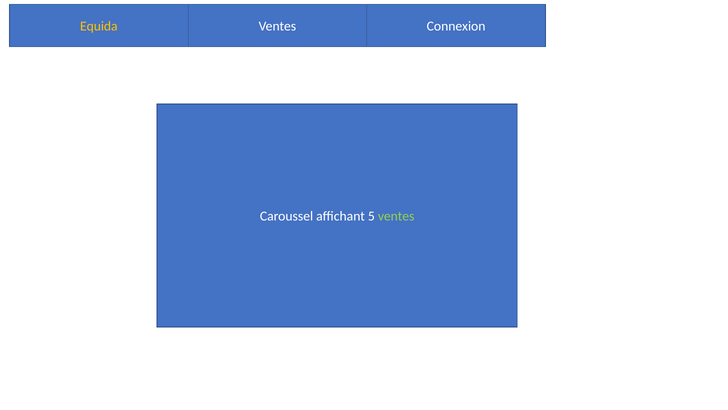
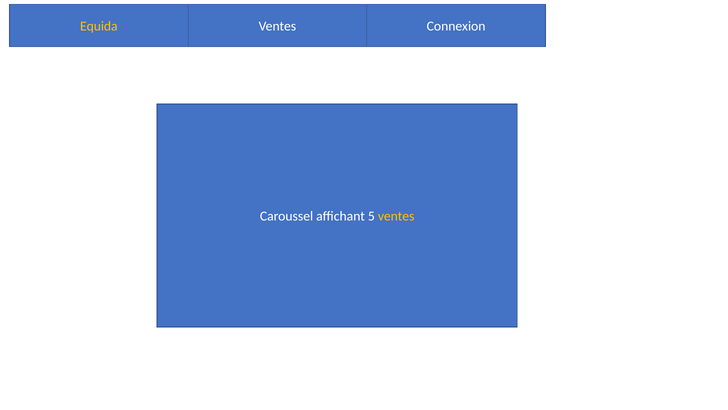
ventes at (396, 216) colour: light green -> yellow
